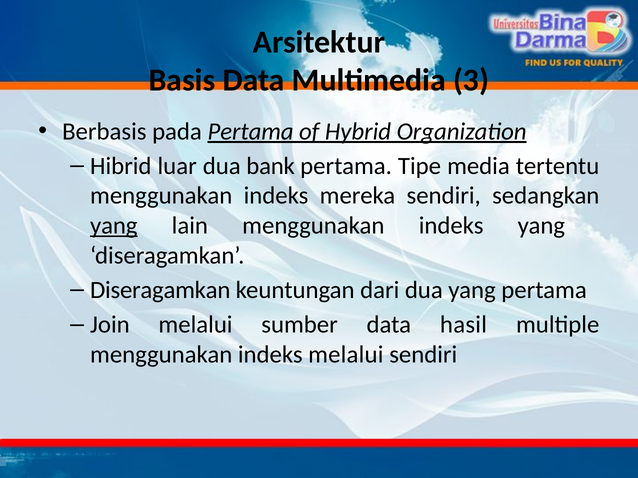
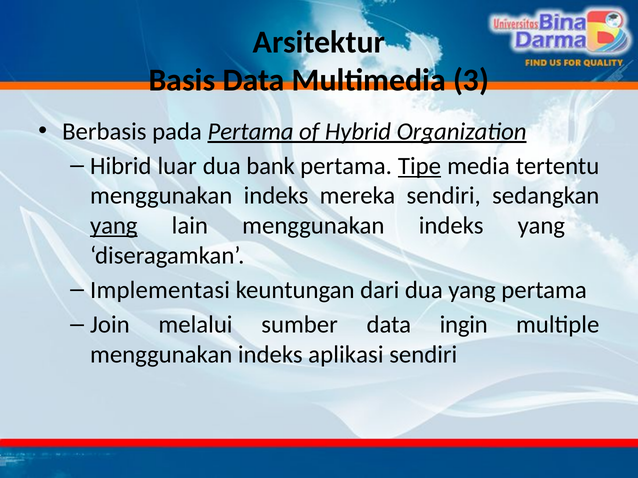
Tipe underline: none -> present
Diseragamkan at (160, 290): Diseragamkan -> Implementasi
hasil: hasil -> ingin
indeks melalui: melalui -> aplikasi
